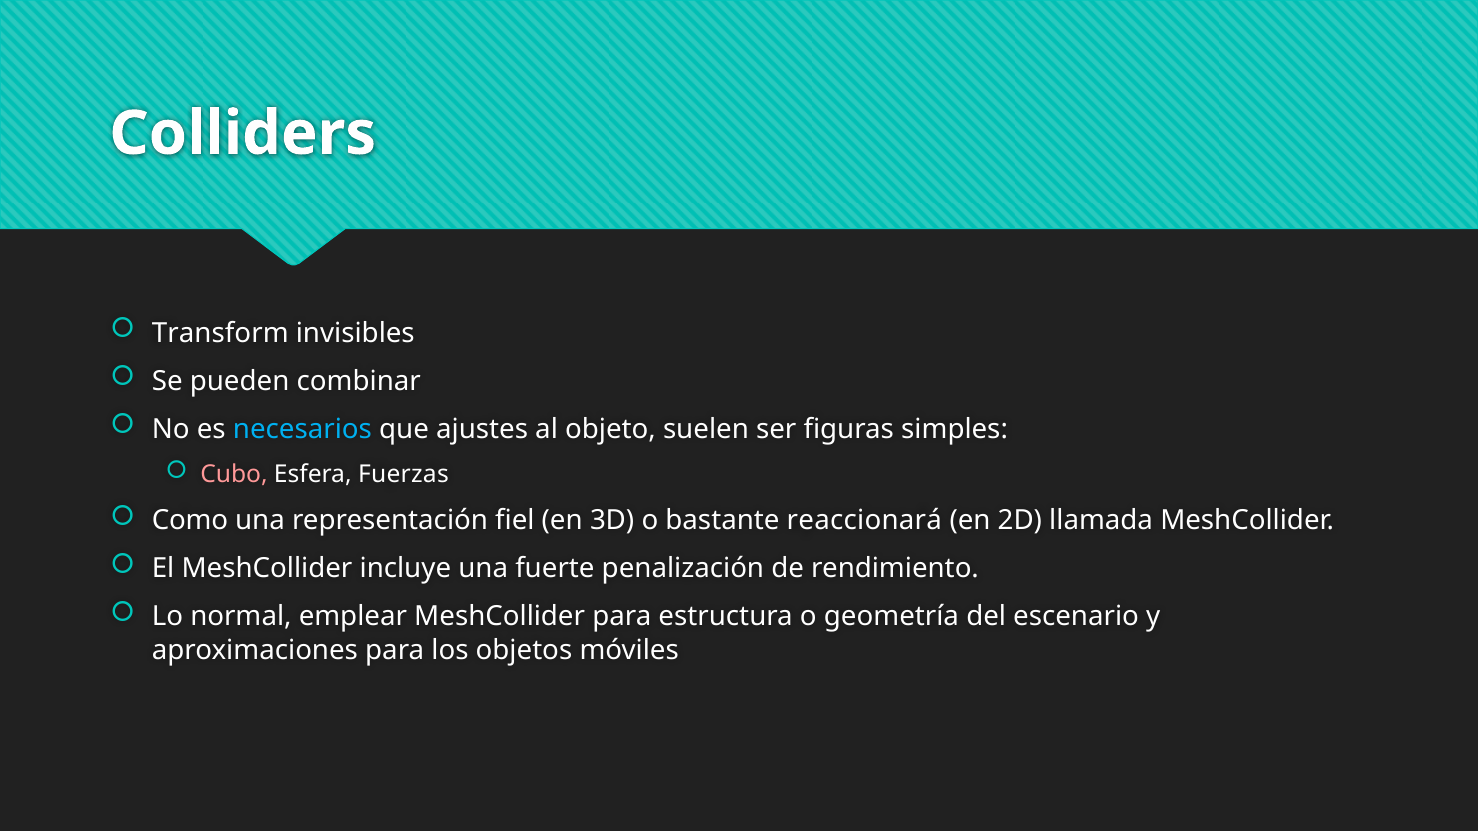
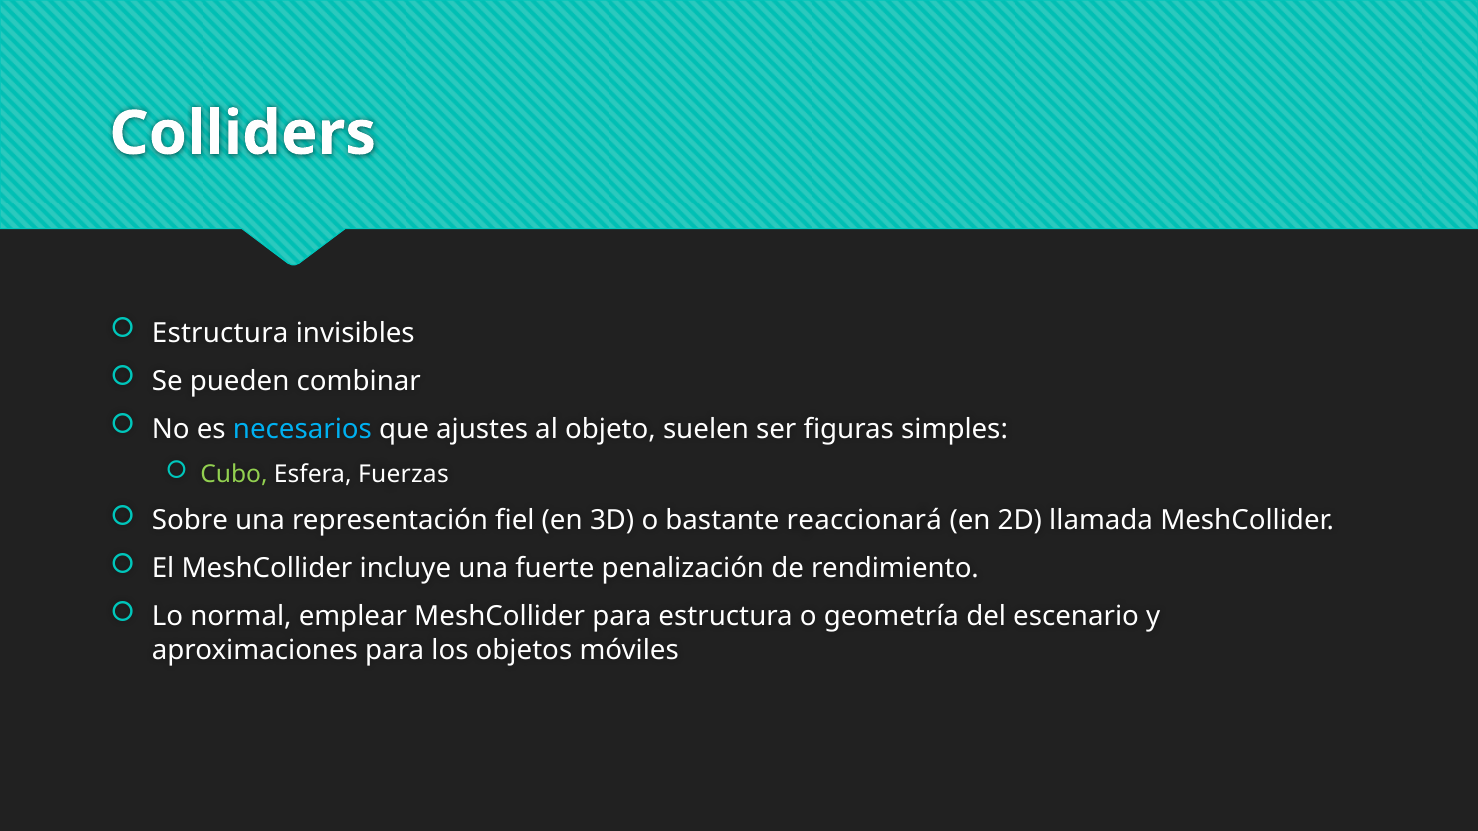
Transform at (220, 333): Transform -> Estructura
Cubo colour: pink -> light green
Como: Como -> Sobre
